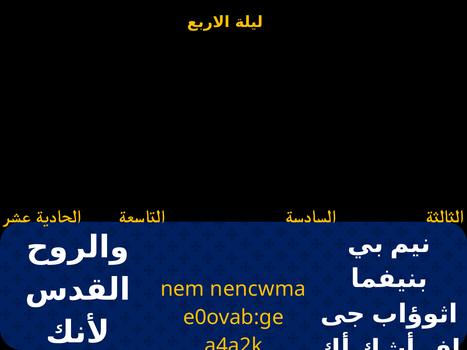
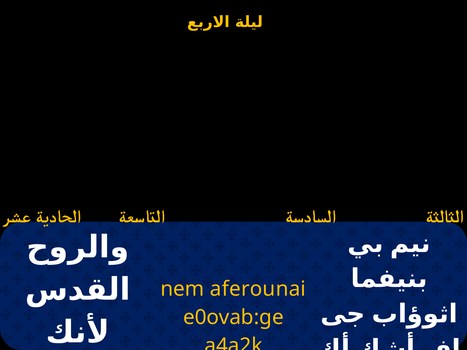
nencwma: nencwma -> aferounai
